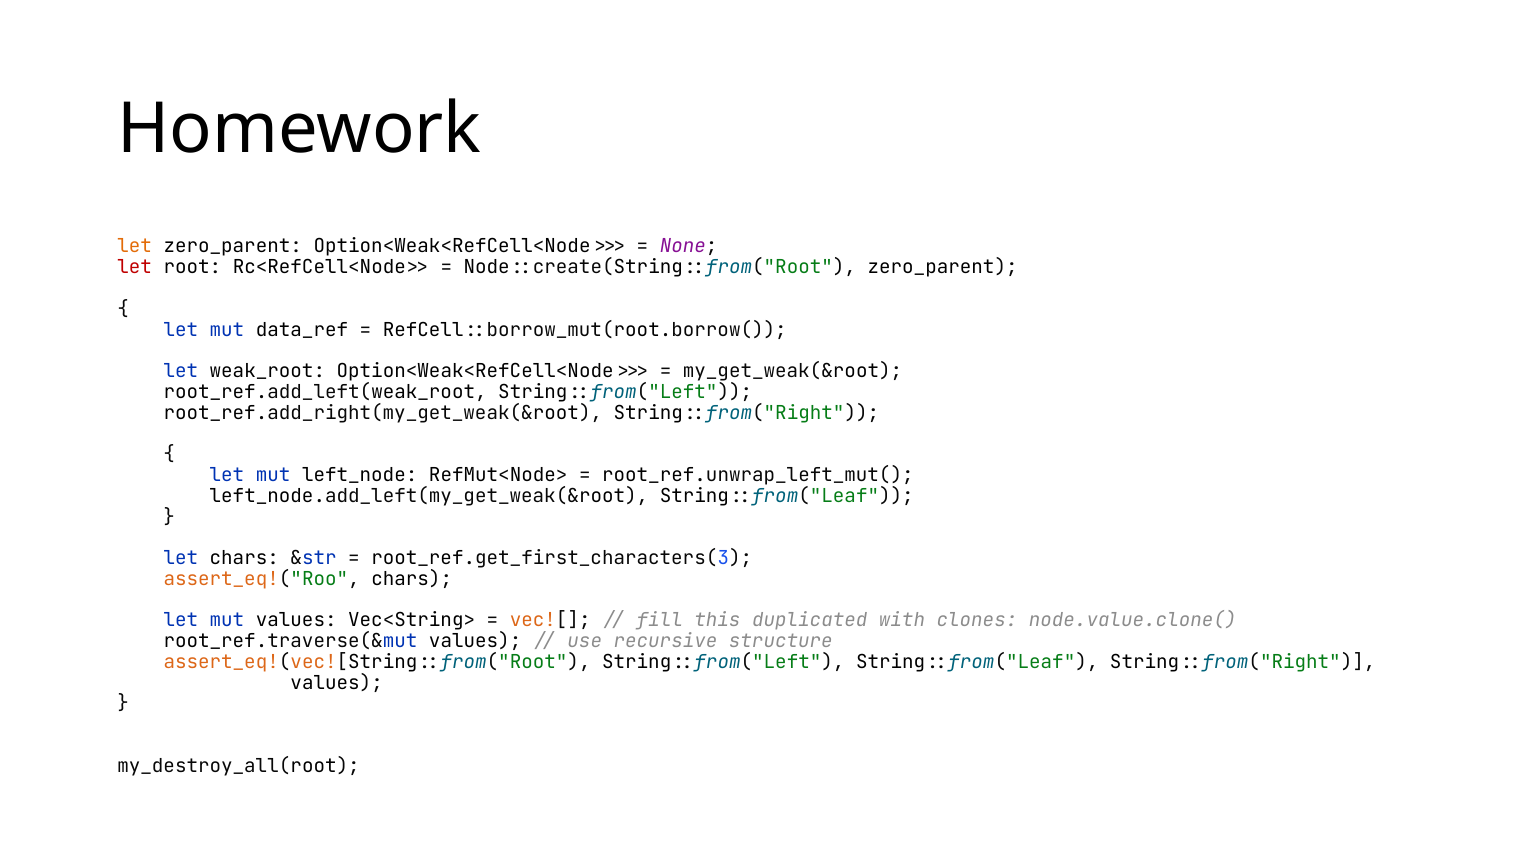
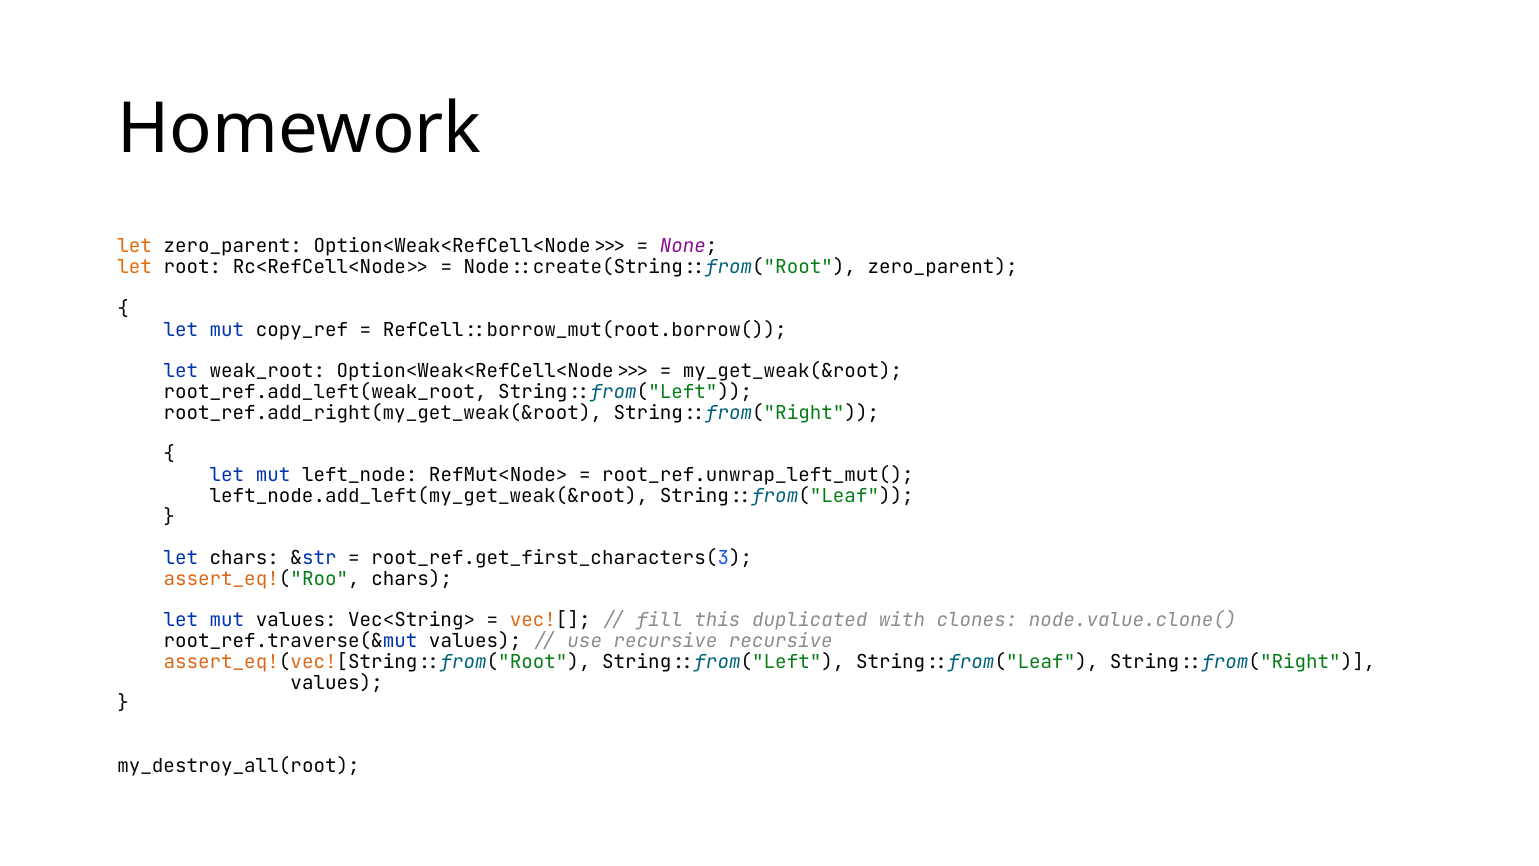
let at (135, 267) colour: red -> orange
data_ref: data_ref -> copy_ref
recursive structure: structure -> recursive
